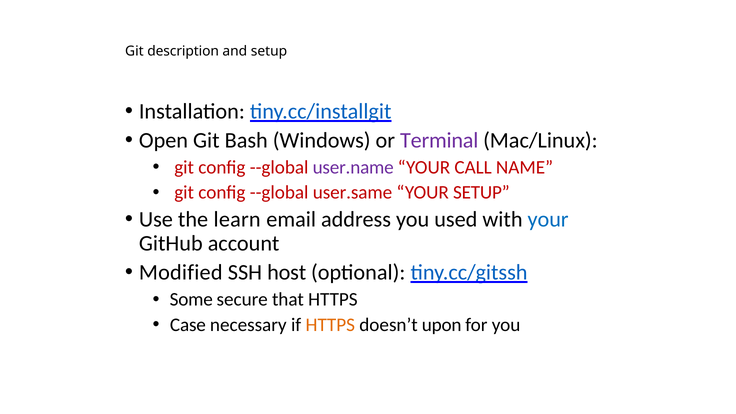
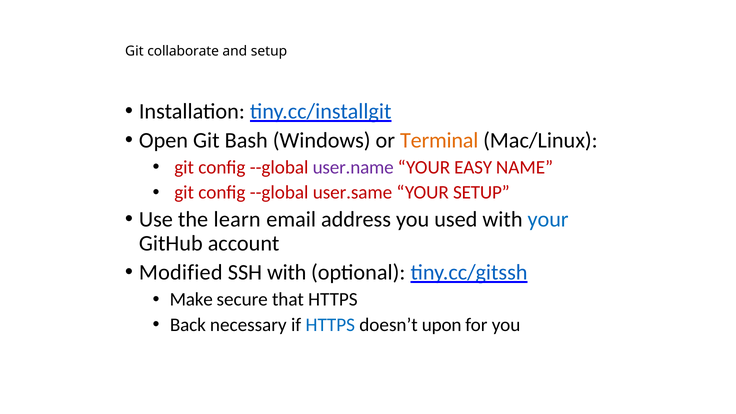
description: description -> collaborate
Terminal colour: purple -> orange
CALL: CALL -> EASY
SSH host: host -> with
Some: Some -> Make
Case: Case -> Back
HTTPS at (330, 325) colour: orange -> blue
